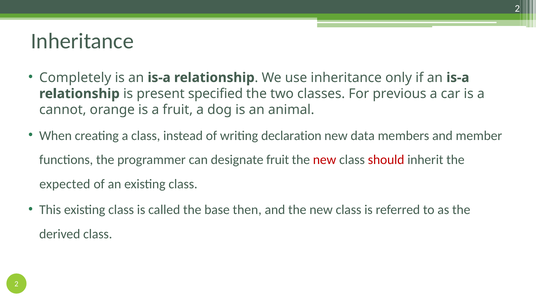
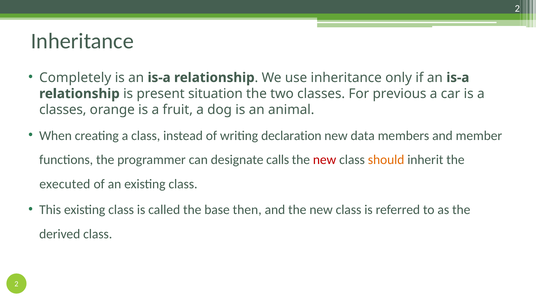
specified: specified -> situation
cannot at (63, 110): cannot -> classes
designate fruit: fruit -> calls
should colour: red -> orange
expected: expected -> executed
